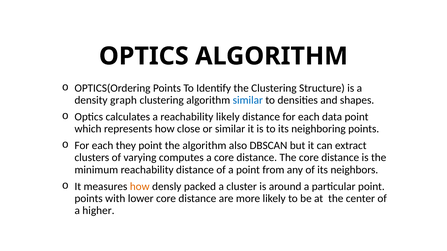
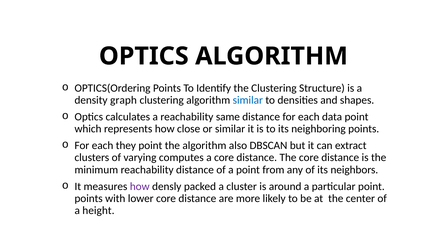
reachability likely: likely -> same
how at (140, 187) colour: orange -> purple
higher: higher -> height
